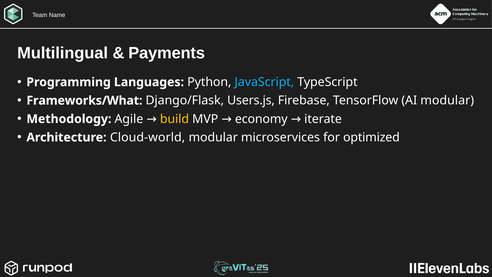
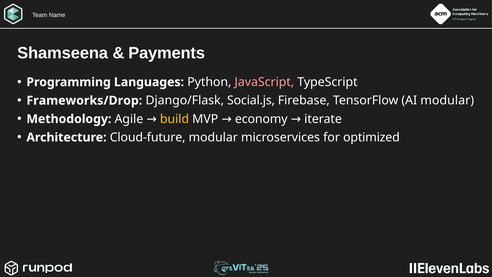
Multilingual: Multilingual -> Shamseena
JavaScript colour: light blue -> pink
Frameworks/What: Frameworks/What -> Frameworks/Drop
Users.js: Users.js -> Social.js
Cloud-world: Cloud-world -> Cloud-future
